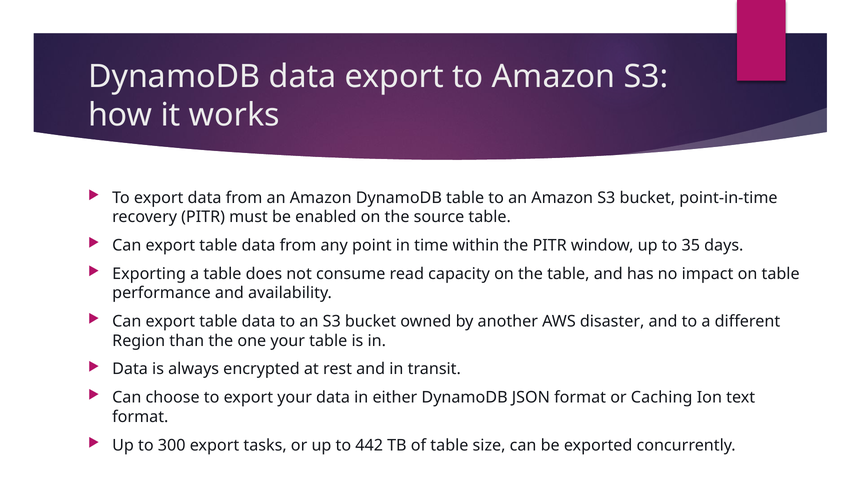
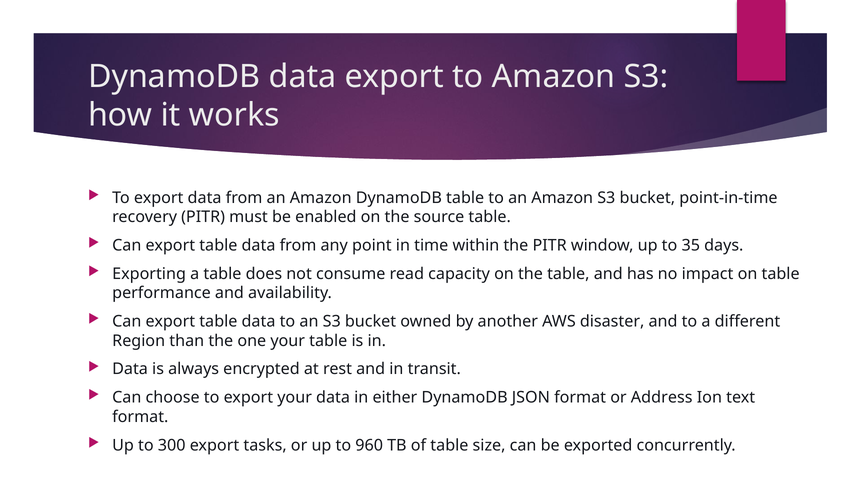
Caching: Caching -> Address
442: 442 -> 960
